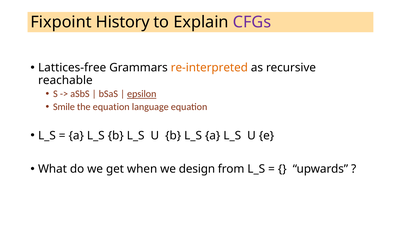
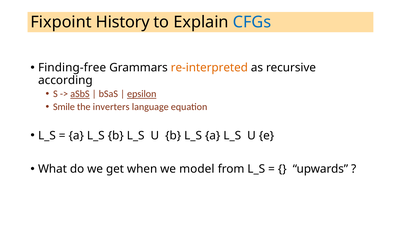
CFGs colour: purple -> blue
Lattices-free: Lattices-free -> Finding-free
reachable: reachable -> according
aSbS underline: none -> present
the equation: equation -> inverters
design: design -> model
